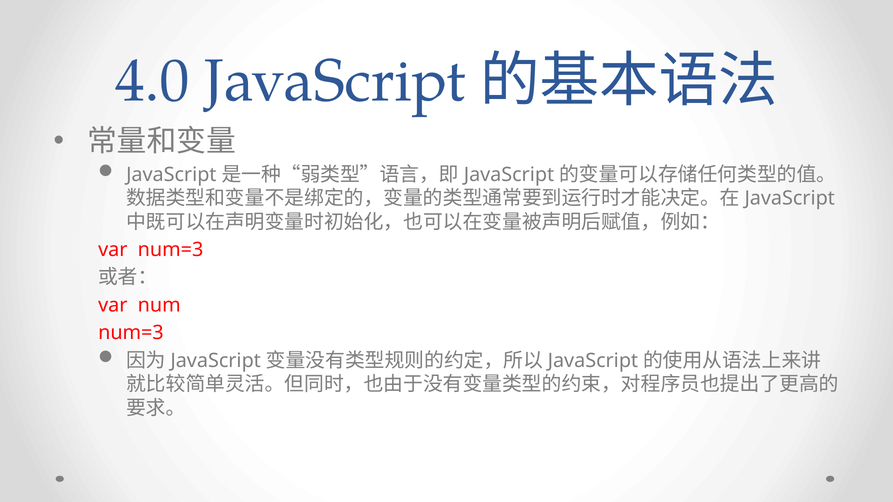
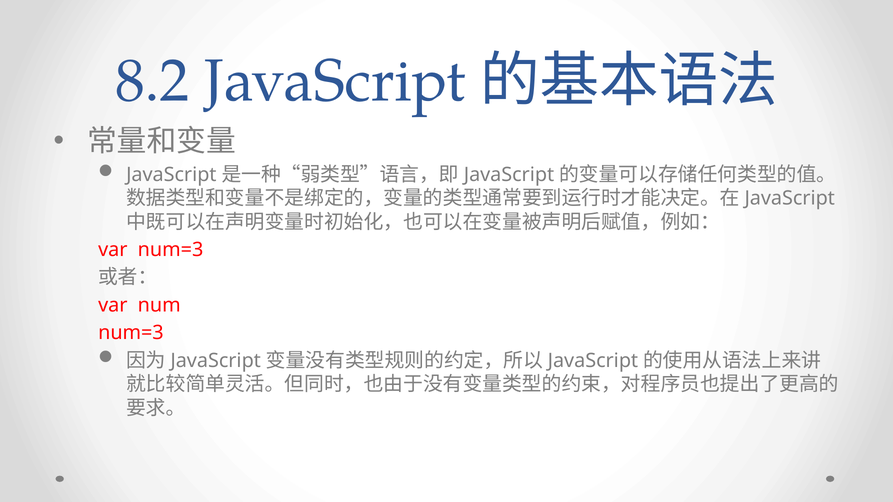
4.0: 4.0 -> 8.2
